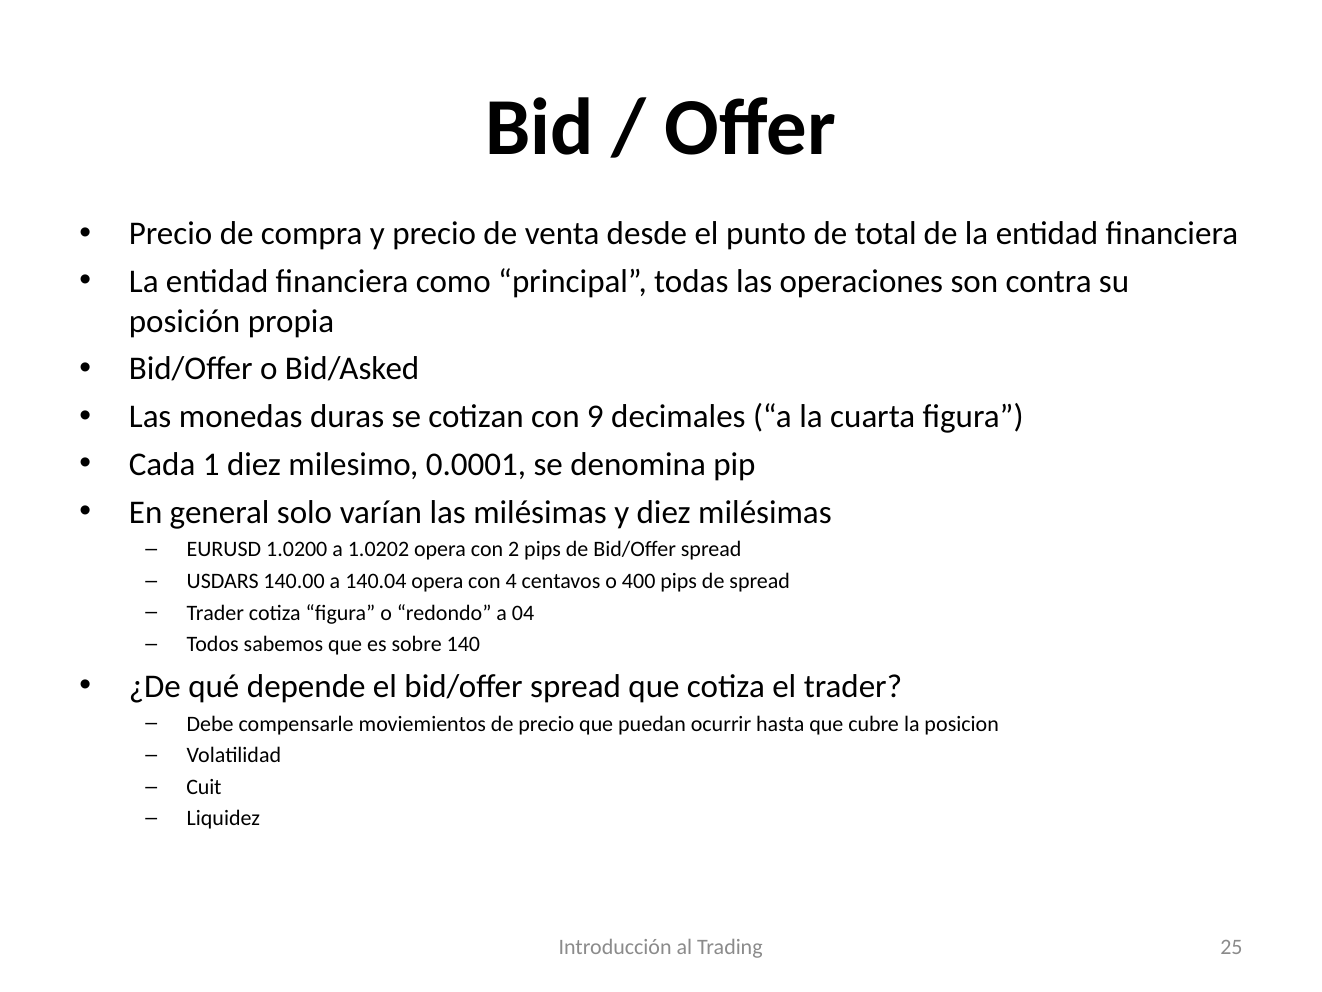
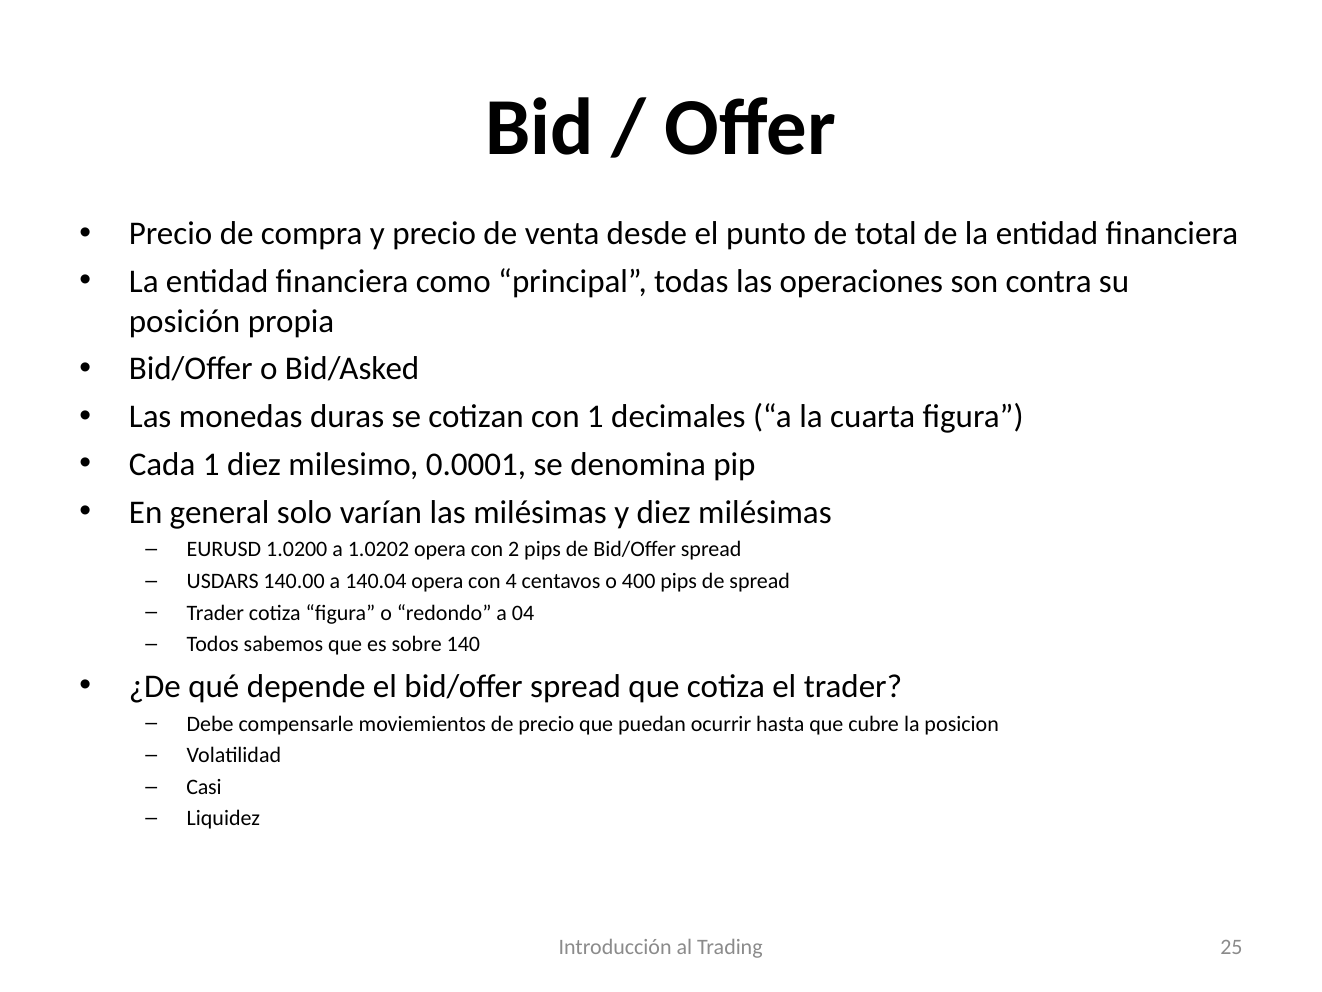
con 9: 9 -> 1
Cuit: Cuit -> Casi
